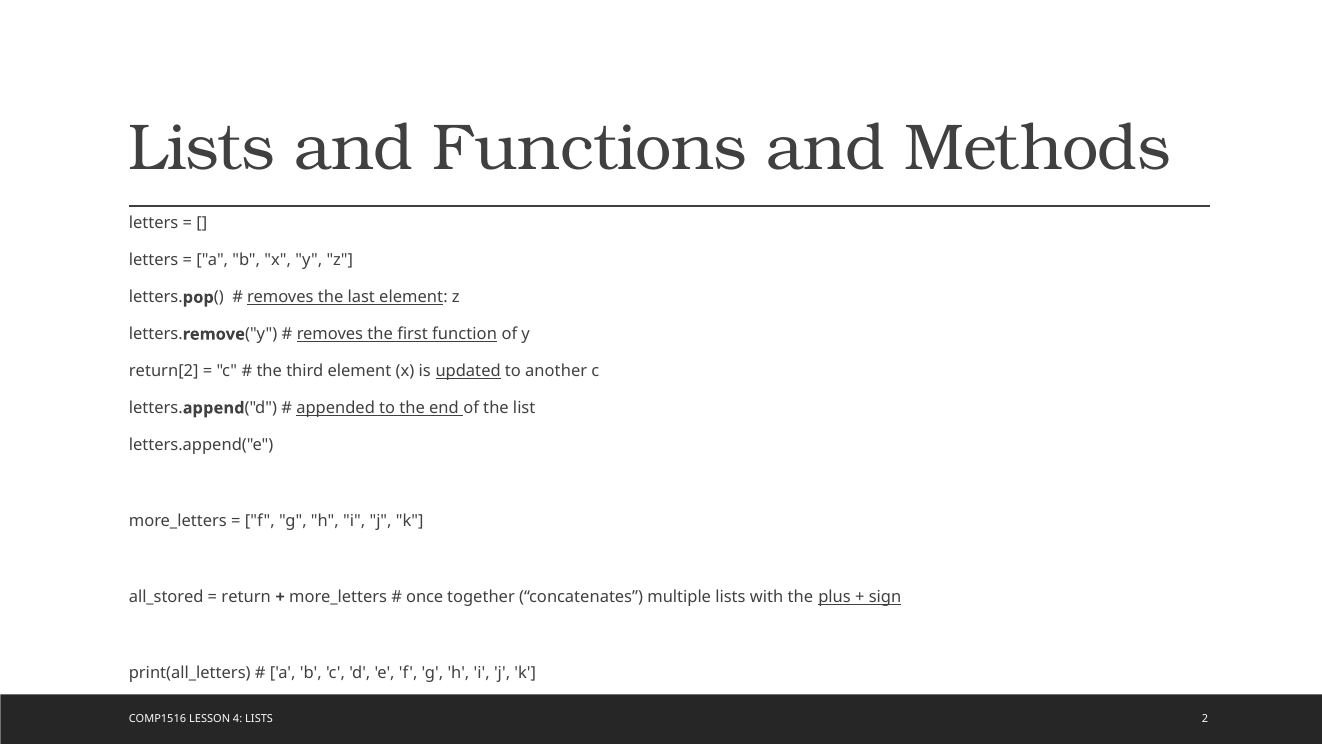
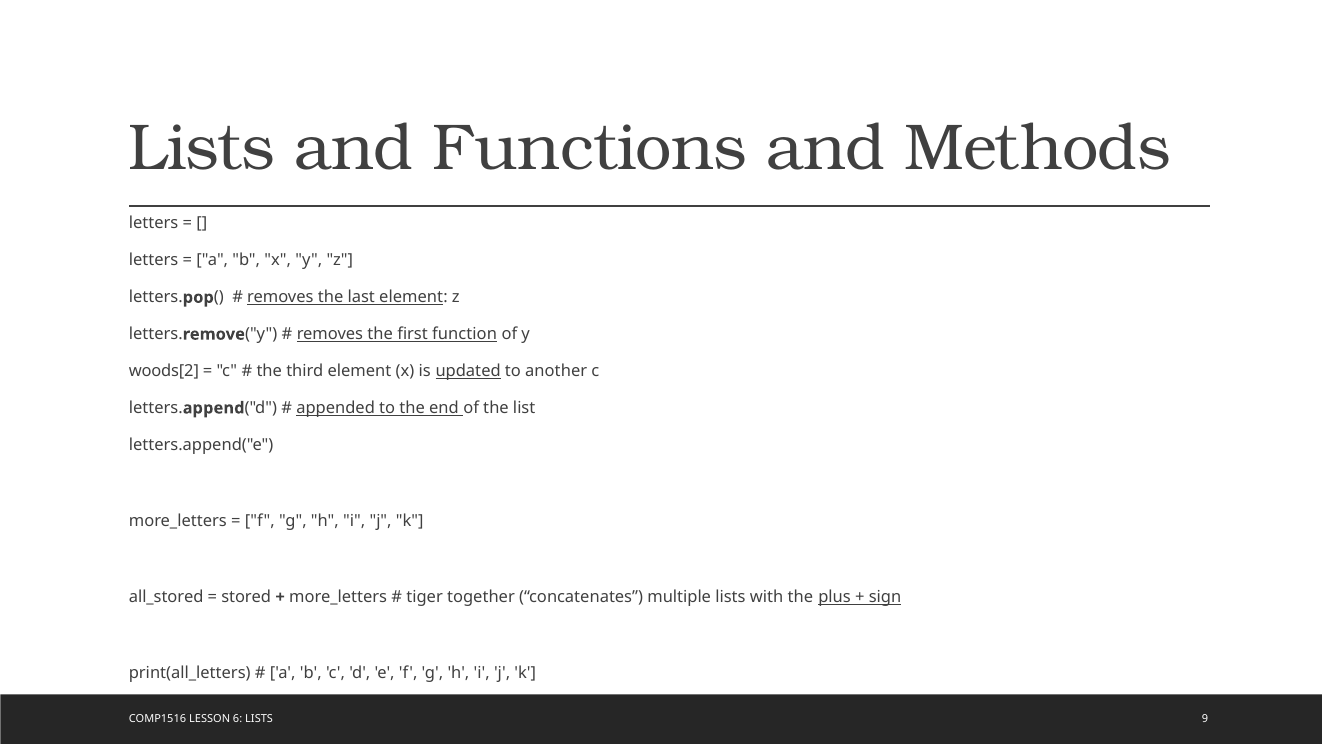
return[2: return[2 -> woods[2
return: return -> stored
once: once -> tiger
4: 4 -> 6
2: 2 -> 9
